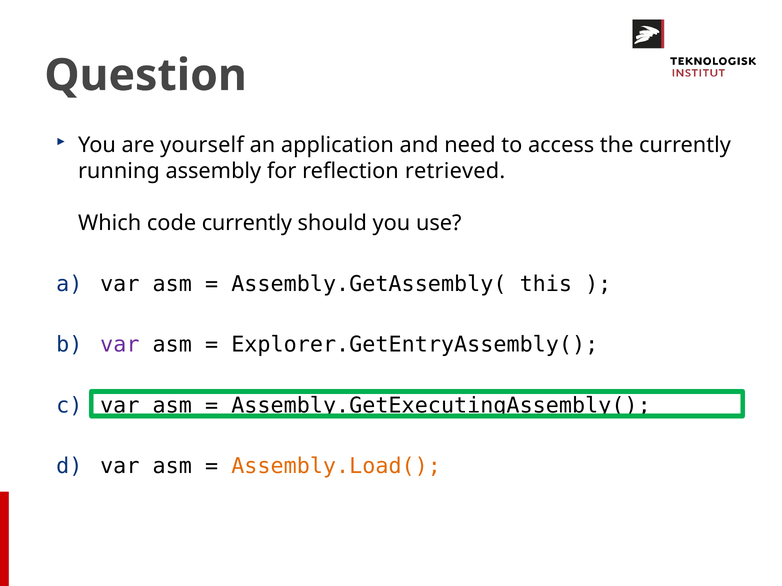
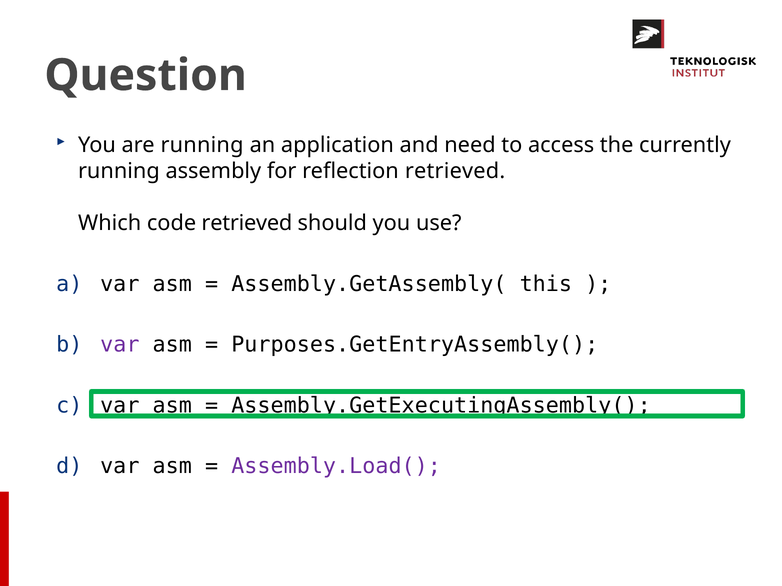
are yourself: yourself -> running
code currently: currently -> retrieved
Explorer.GetEntryAssembly(: Explorer.GetEntryAssembly( -> Purposes.GetEntryAssembly(
Assembly.Load( colour: orange -> purple
